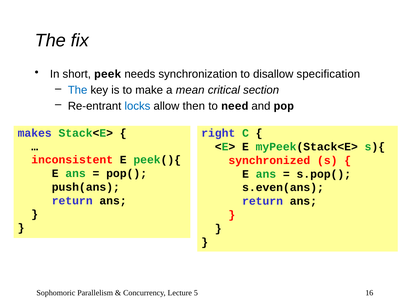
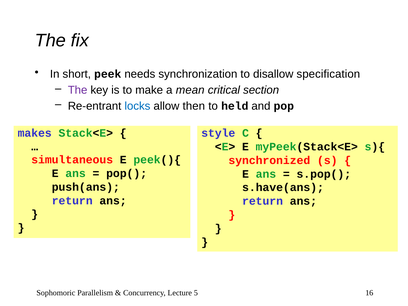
The at (78, 90) colour: blue -> purple
need: need -> held
right: right -> style
inconsistent: inconsistent -> simultaneous
s.even(ans: s.even(ans -> s.have(ans
